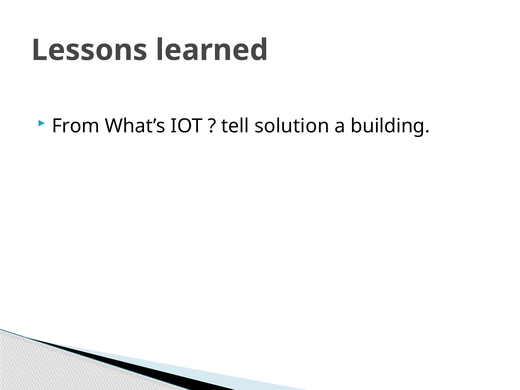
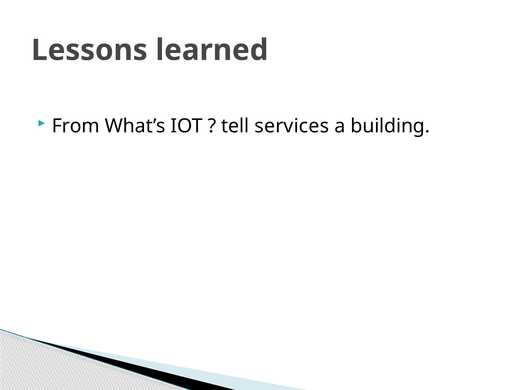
solution: solution -> services
